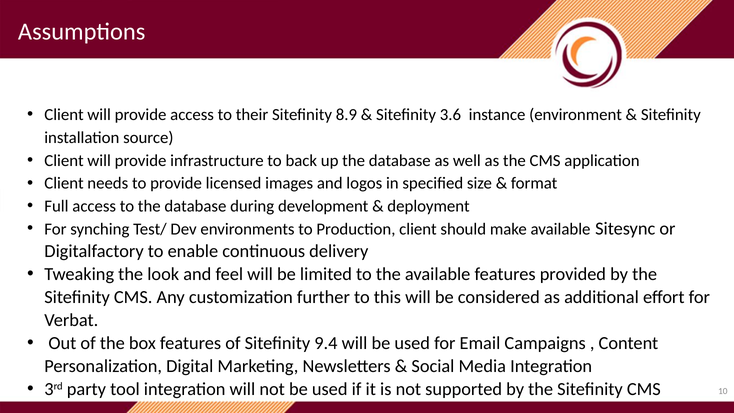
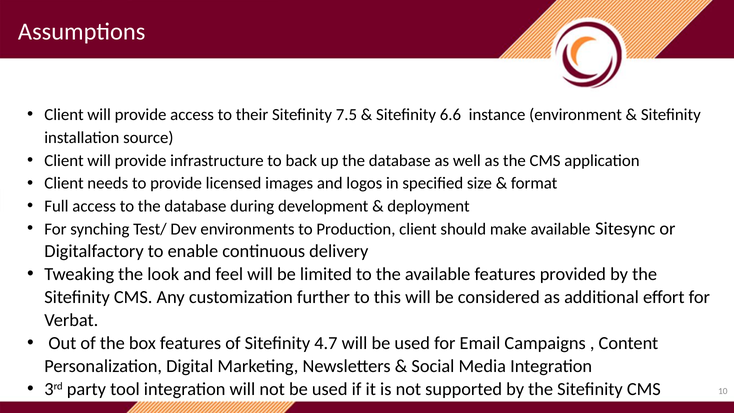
8.9: 8.9 -> 7.5
3.6: 3.6 -> 6.6
9.4: 9.4 -> 4.7
